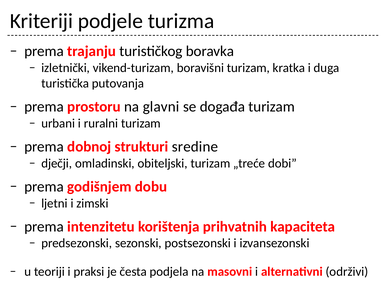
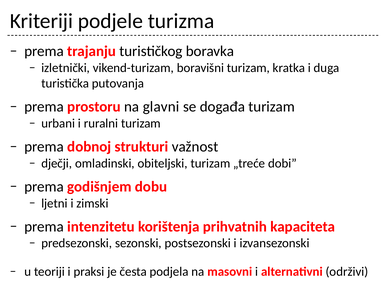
sredine: sredine -> važnost
